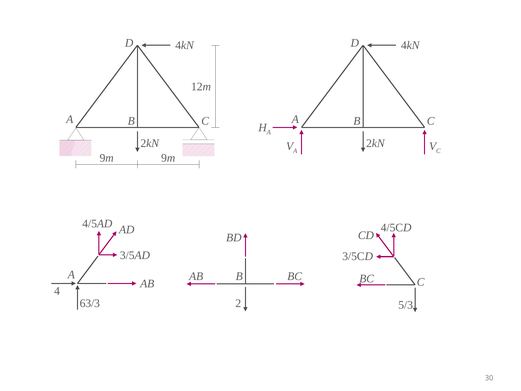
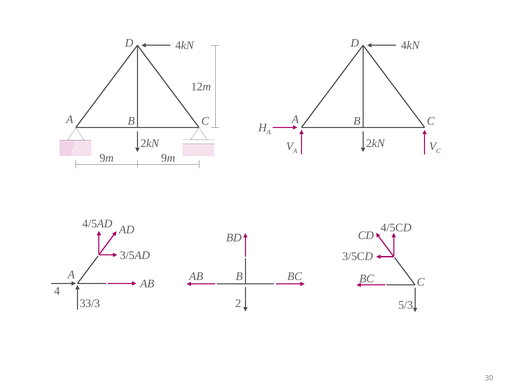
63/3: 63/3 -> 33/3
